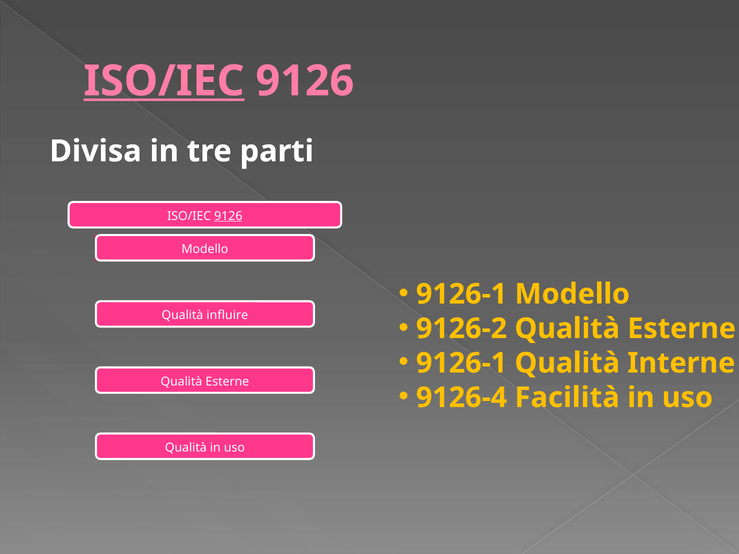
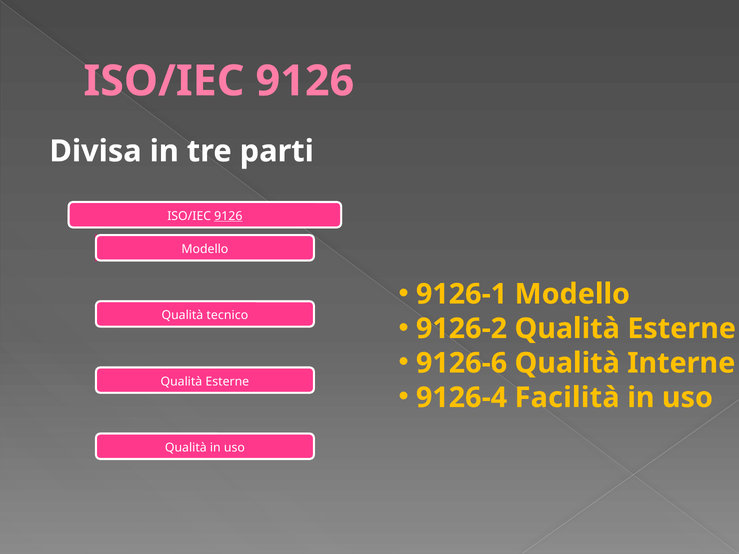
ISO/IEC at (164, 81) underline: present -> none
influire: influire -> tecnico
9126-1 at (462, 363): 9126-1 -> 9126-6
